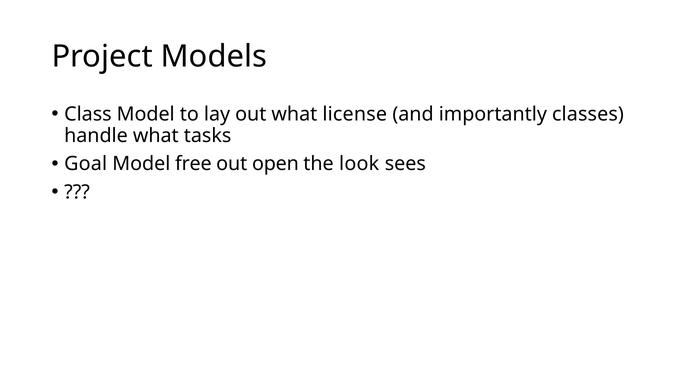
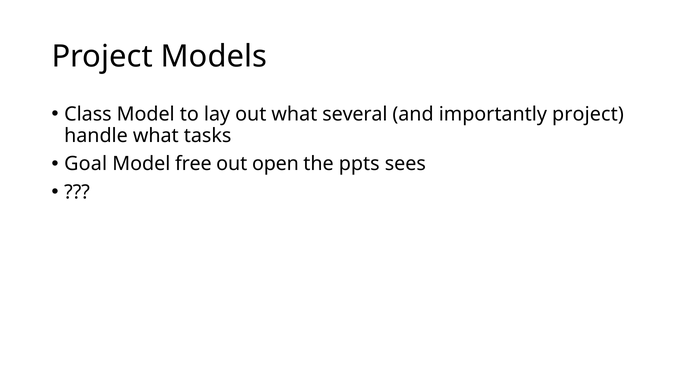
license: license -> several
importantly classes: classes -> project
look: look -> ppts
